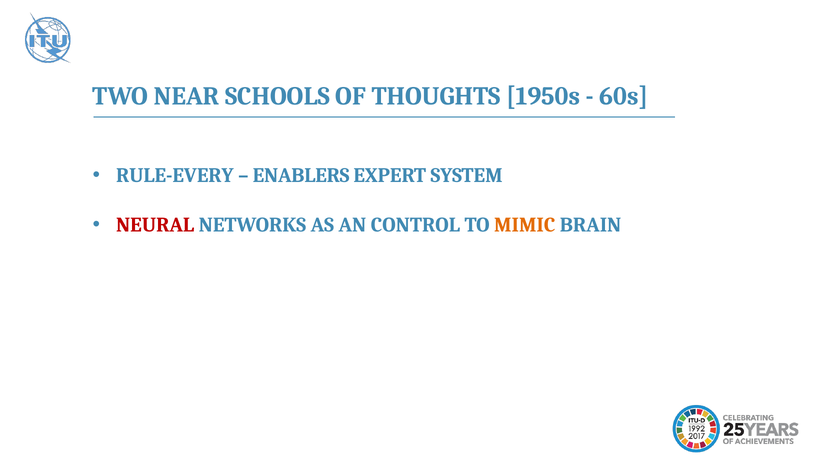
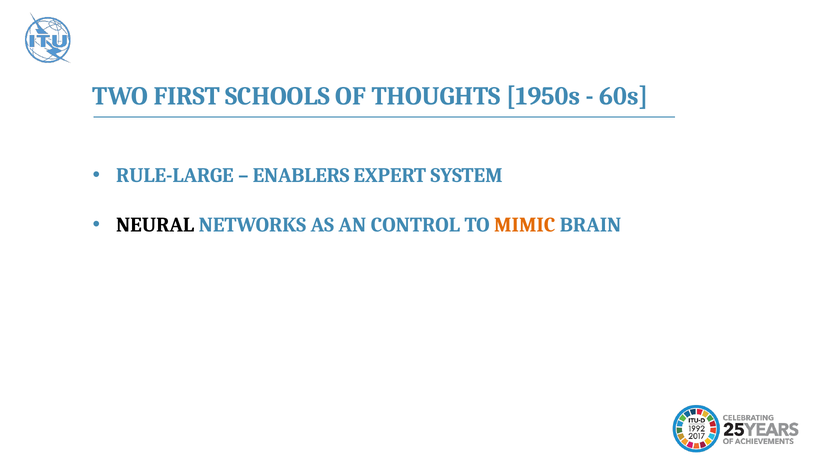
NEAR: NEAR -> FIRST
RULE-EVERY: RULE-EVERY -> RULE-LARGE
NEURAL colour: red -> black
